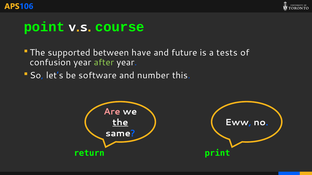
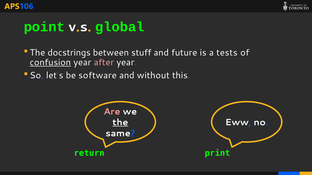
course: course -> global
supported: supported -> docstrings
have: have -> stuff
confusion underline: none -> present
after colour: light green -> pink
number: number -> without
